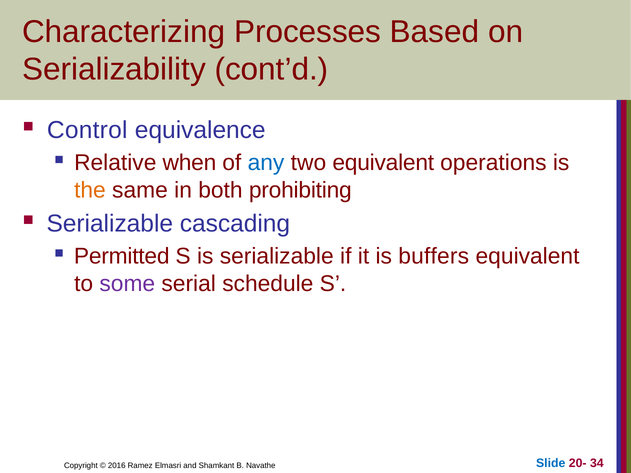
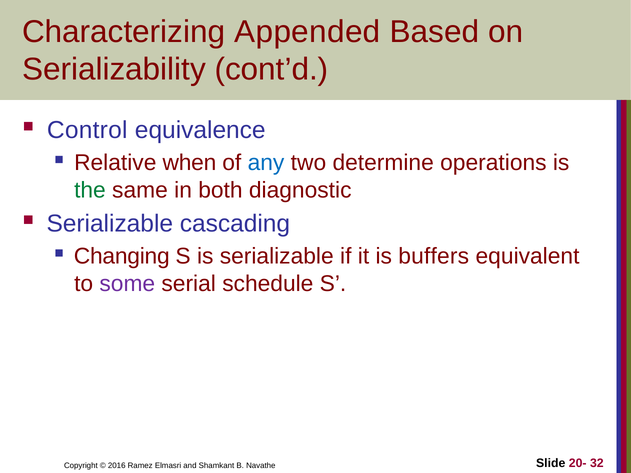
Processes: Processes -> Appended
two equivalent: equivalent -> determine
the colour: orange -> green
prohibiting: prohibiting -> diagnostic
Permitted: Permitted -> Changing
Slide colour: blue -> black
34: 34 -> 32
